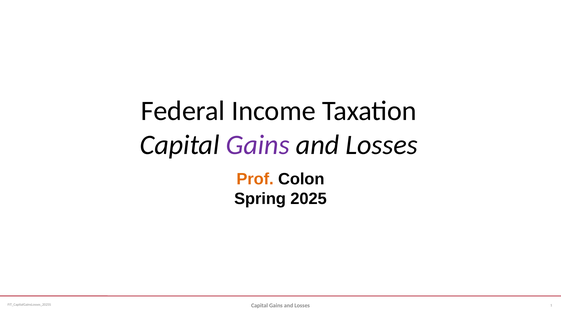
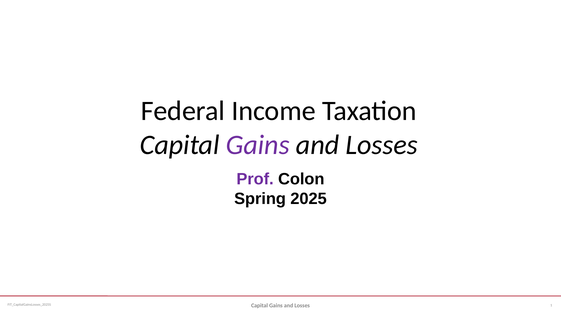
Prof colour: orange -> purple
